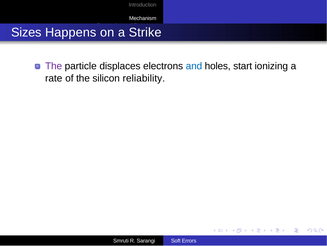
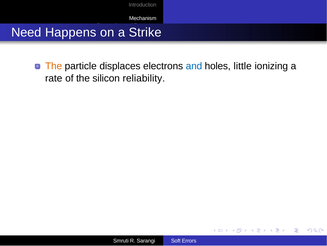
Sizes: Sizes -> Need
The at (54, 66) colour: purple -> orange
start: start -> little
